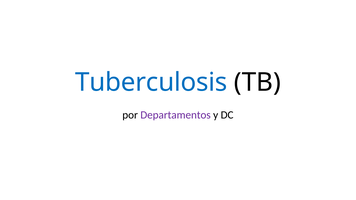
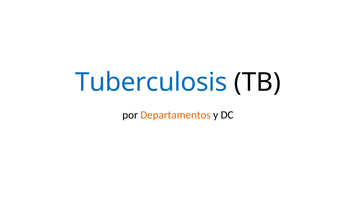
Departamentos colour: purple -> orange
